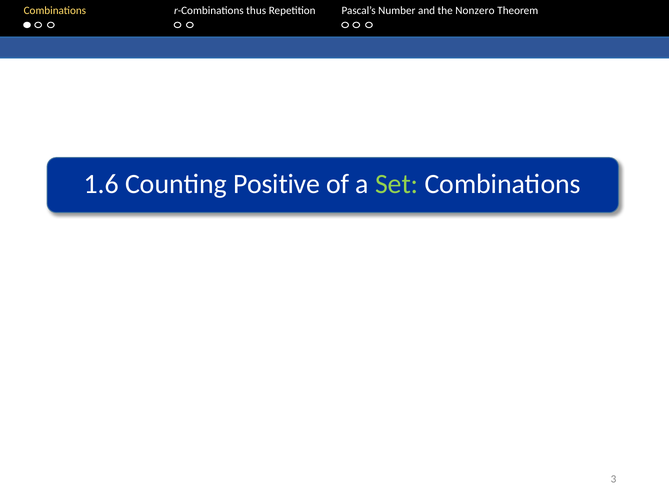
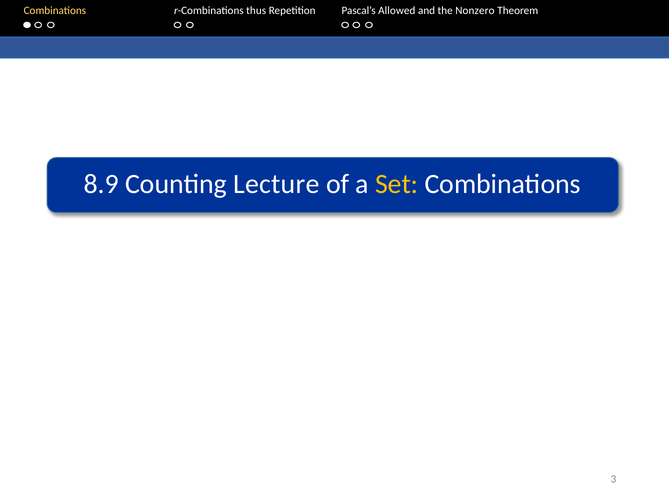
Number: Number -> Allowed
1.6: 1.6 -> 8.9
Positive: Positive -> Lecture
Set colour: light green -> yellow
